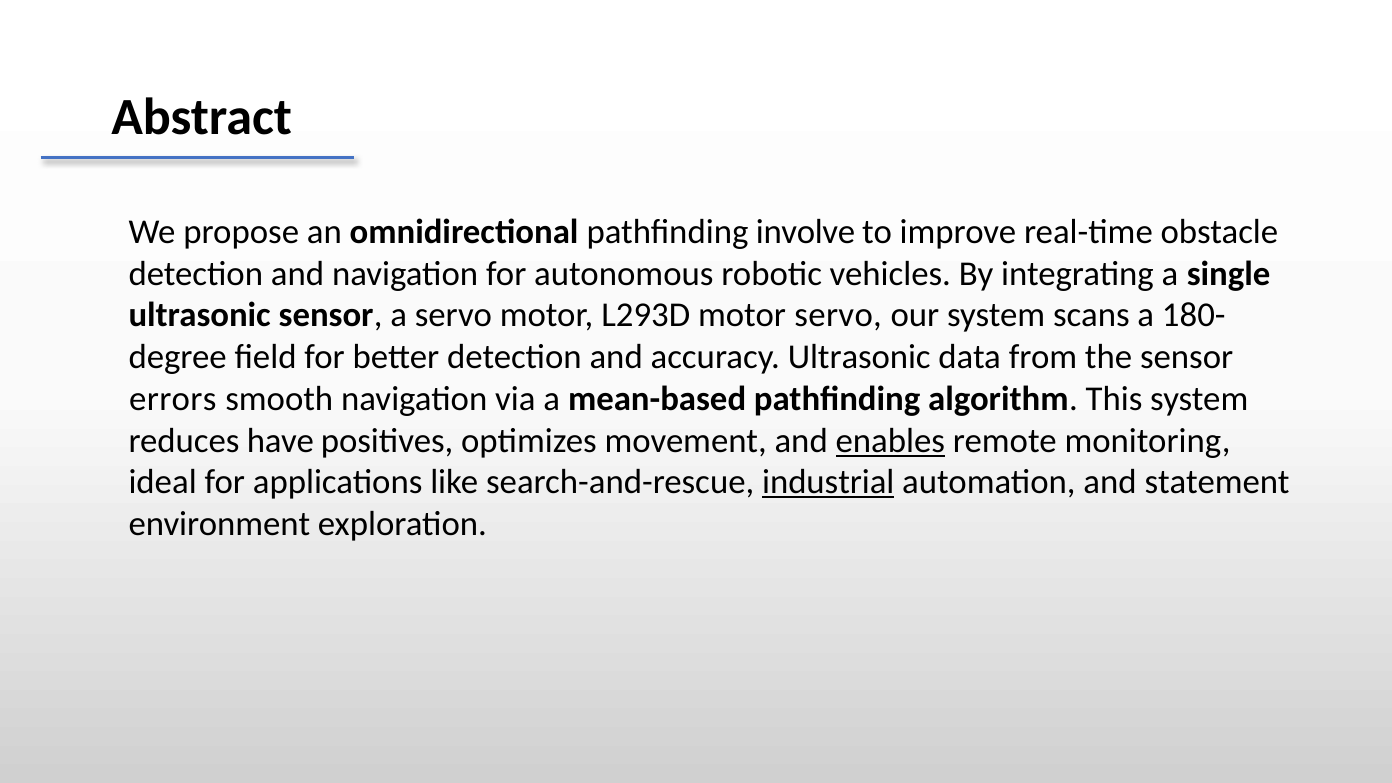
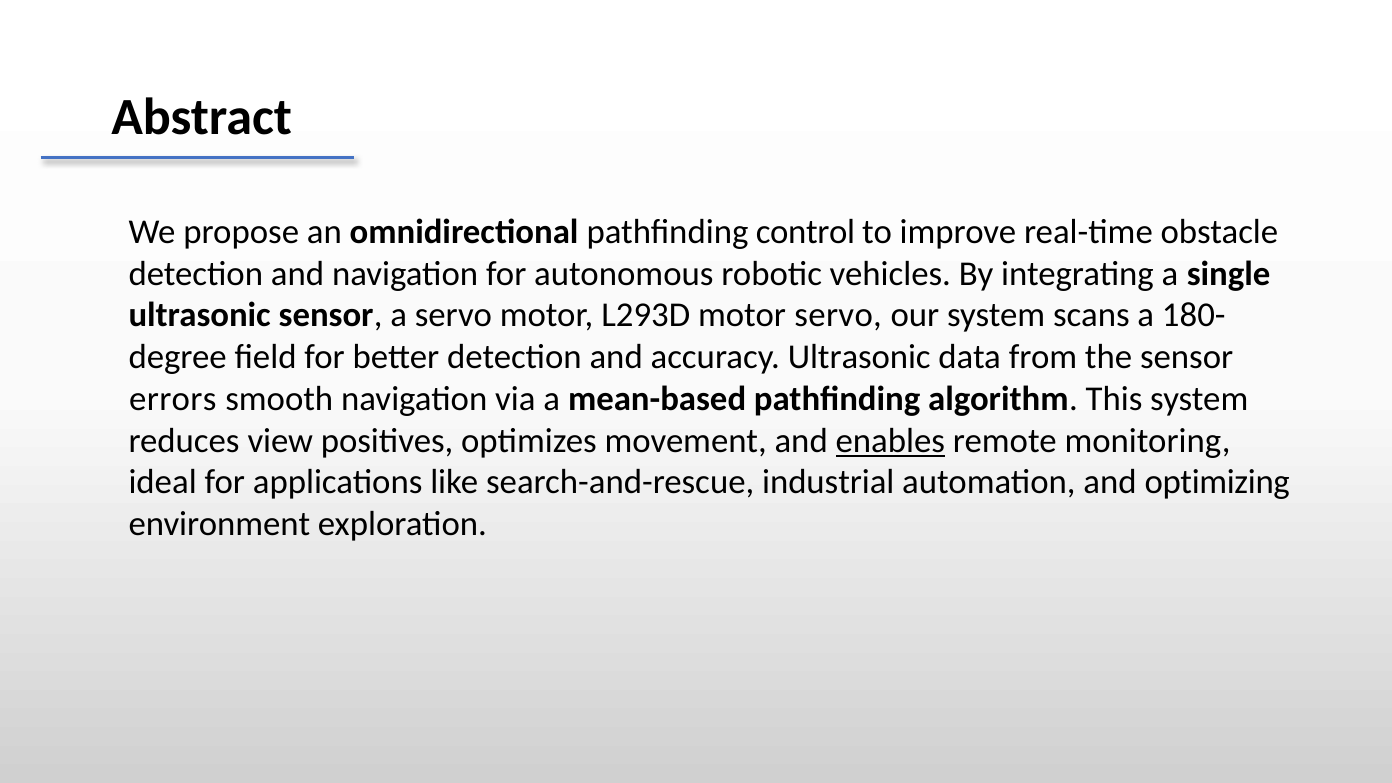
involve: involve -> control
have: have -> view
industrial underline: present -> none
statement: statement -> optimizing
